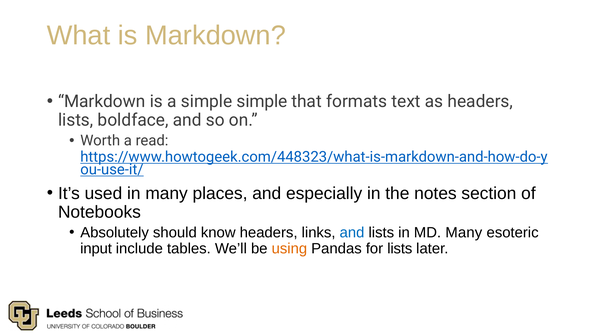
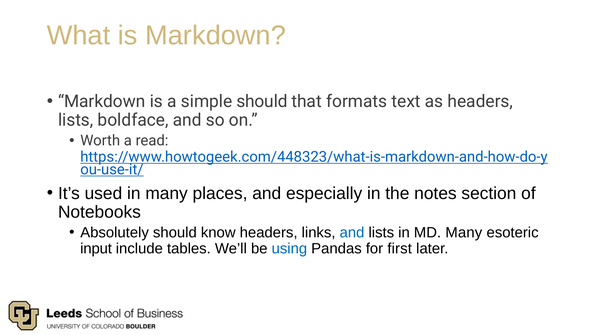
simple simple: simple -> should
using colour: orange -> blue
for lists: lists -> first
